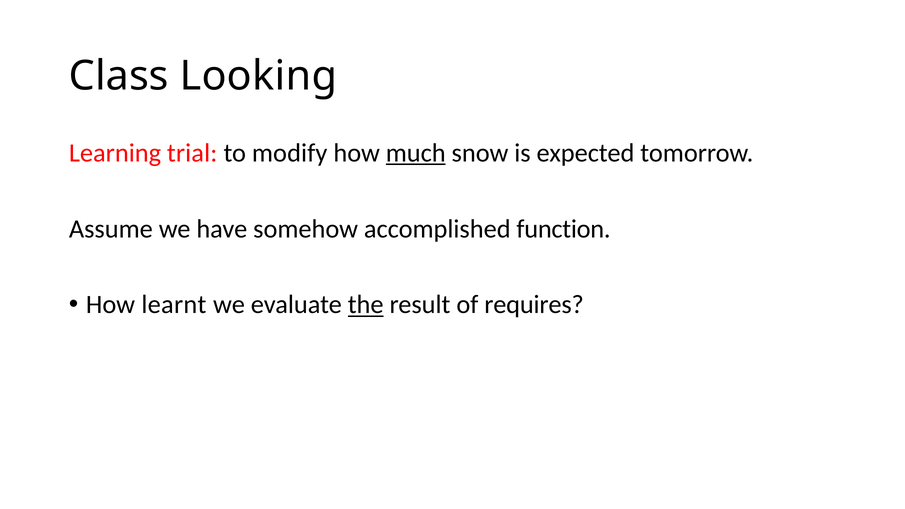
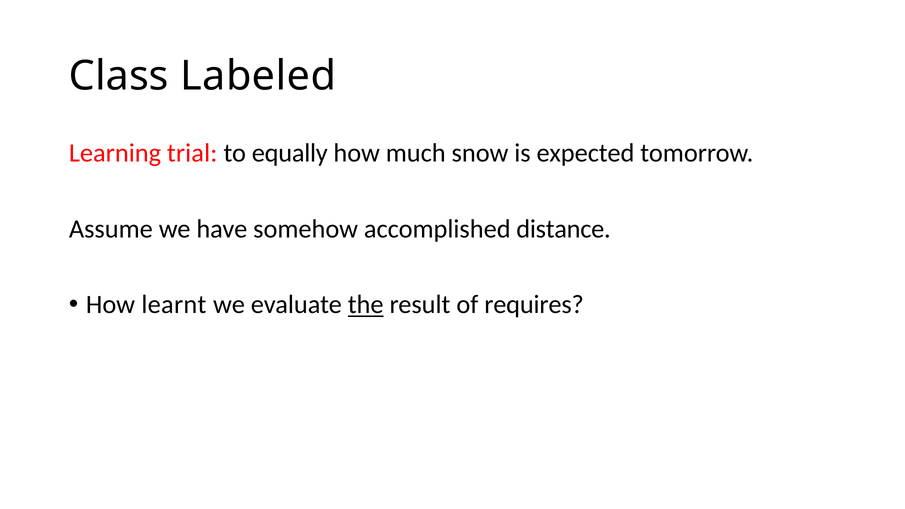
Looking: Looking -> Labeled
modify: modify -> equally
much underline: present -> none
function: function -> distance
